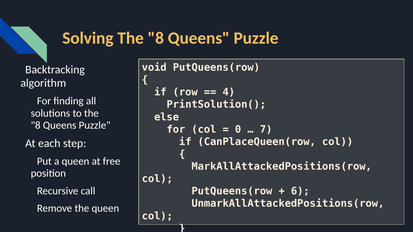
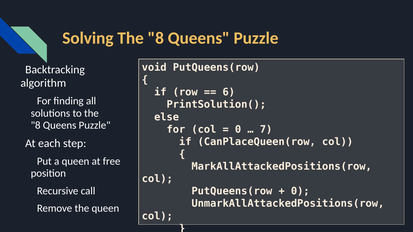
4: 4 -> 6
6 at (300, 191): 6 -> 0
